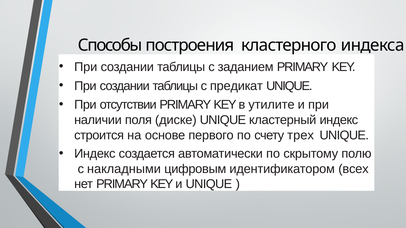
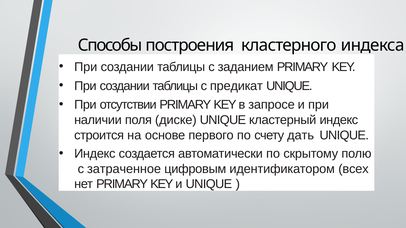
утилите: утилите -> запросе
трех: трех -> дать
накладными: накладными -> затраченное
